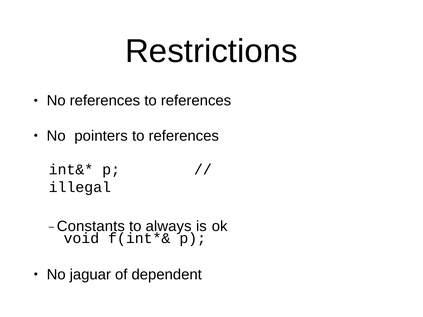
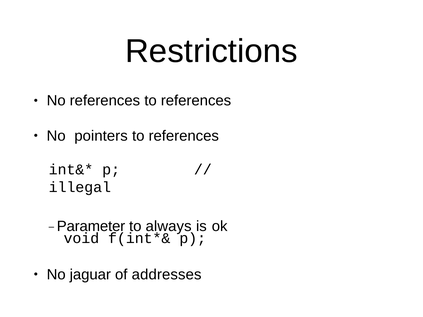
Constants: Constants -> Parameter
dependent: dependent -> addresses
